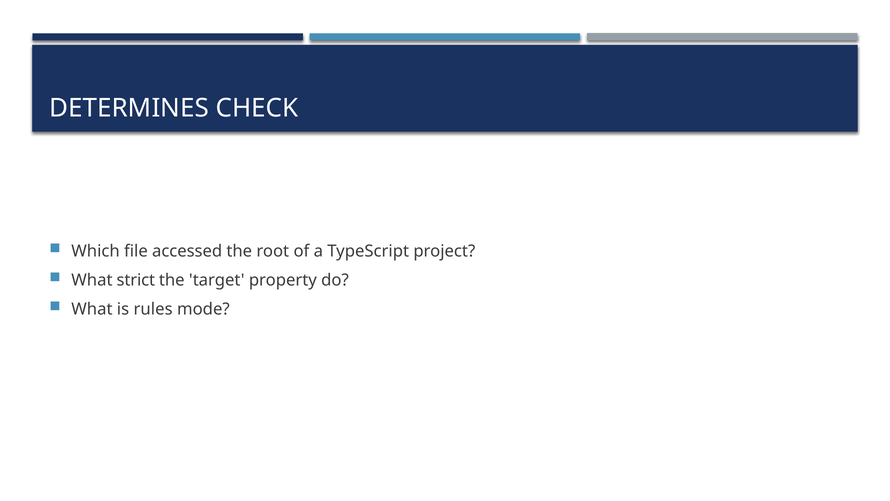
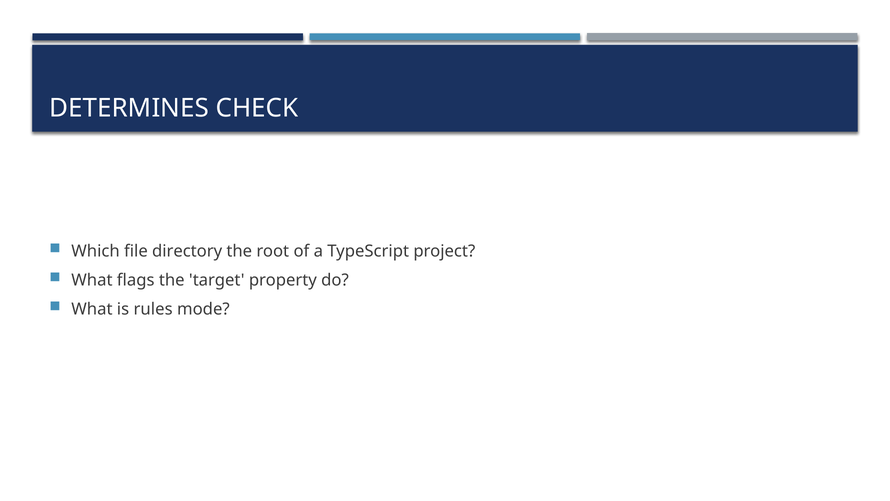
accessed: accessed -> directory
strict: strict -> flags
